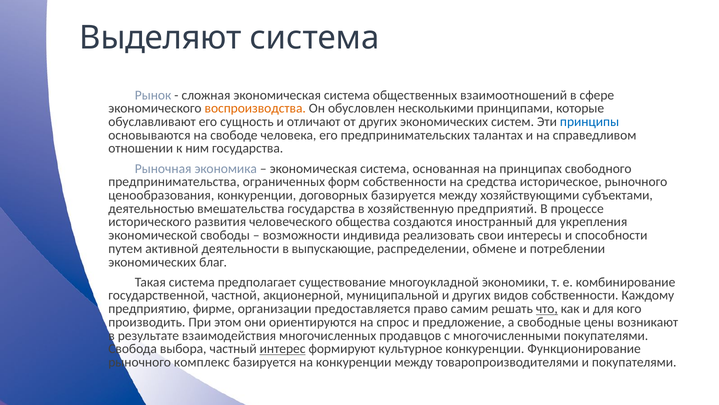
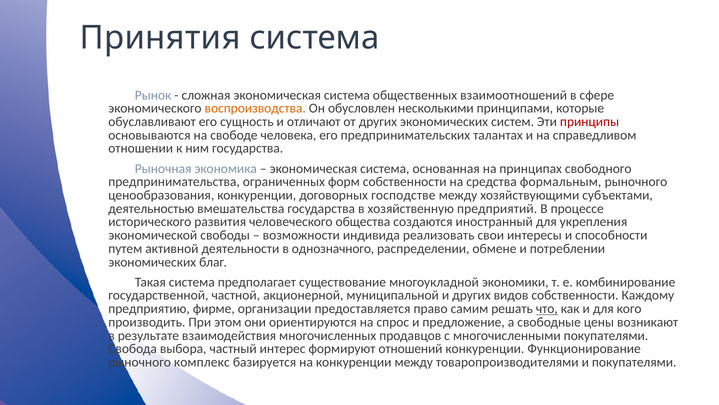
Выделяют: Выделяют -> Принятия
принципы colour: blue -> red
историческое: историческое -> формальным
договорных базируется: базируется -> господстве
выпускающие: выпускающие -> однозначного
интерес underline: present -> none
культурное: культурное -> отношений
